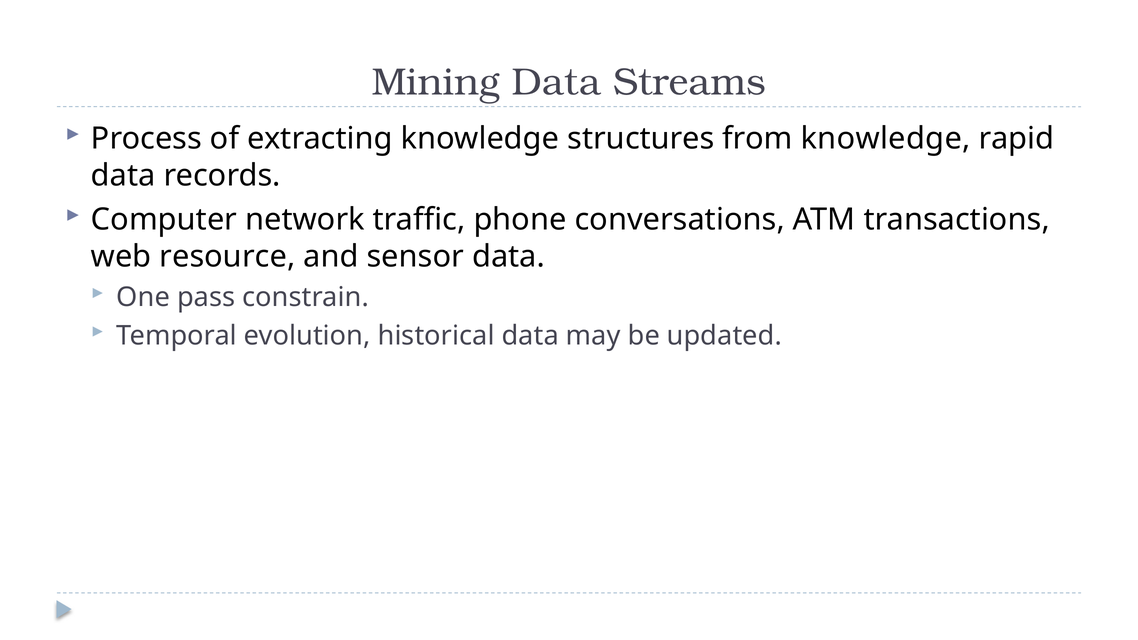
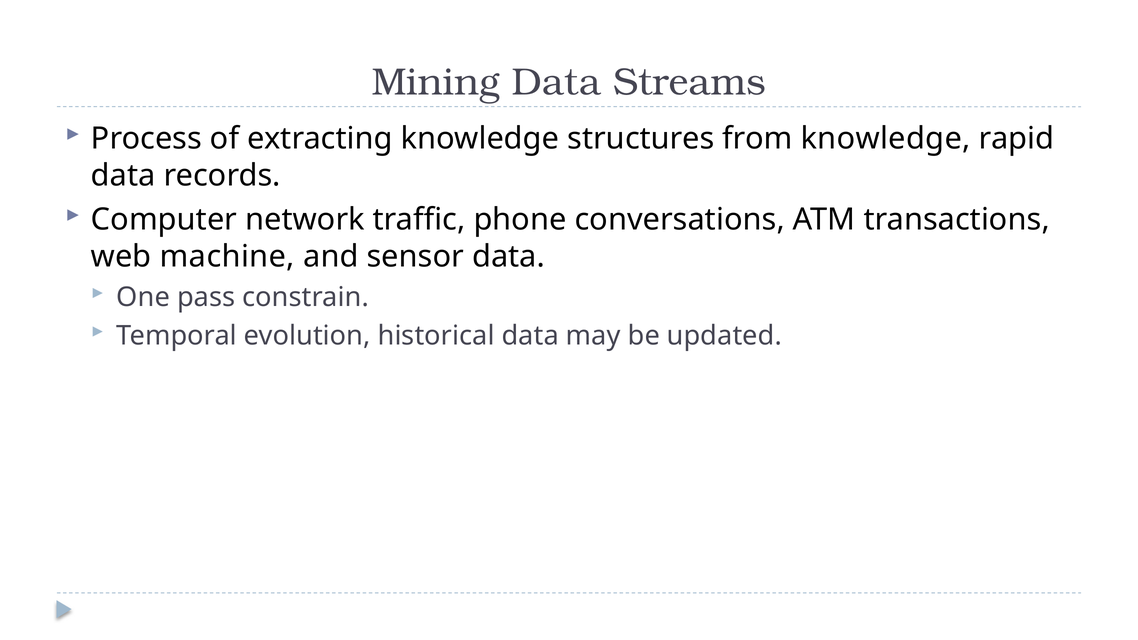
resource: resource -> machine
